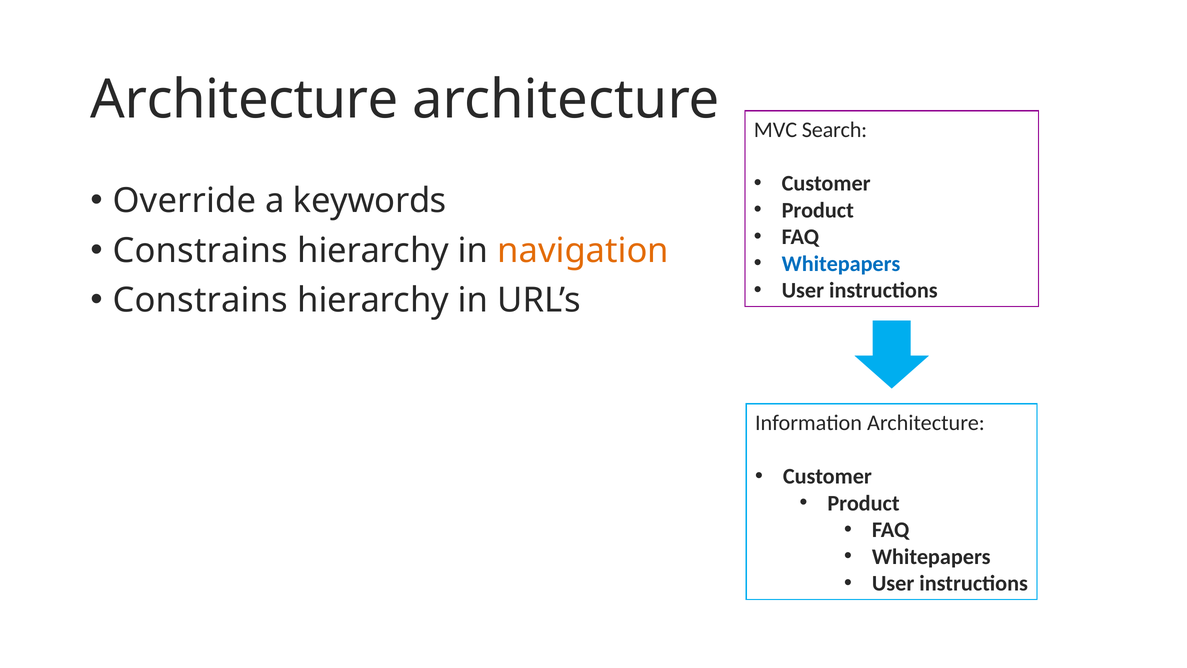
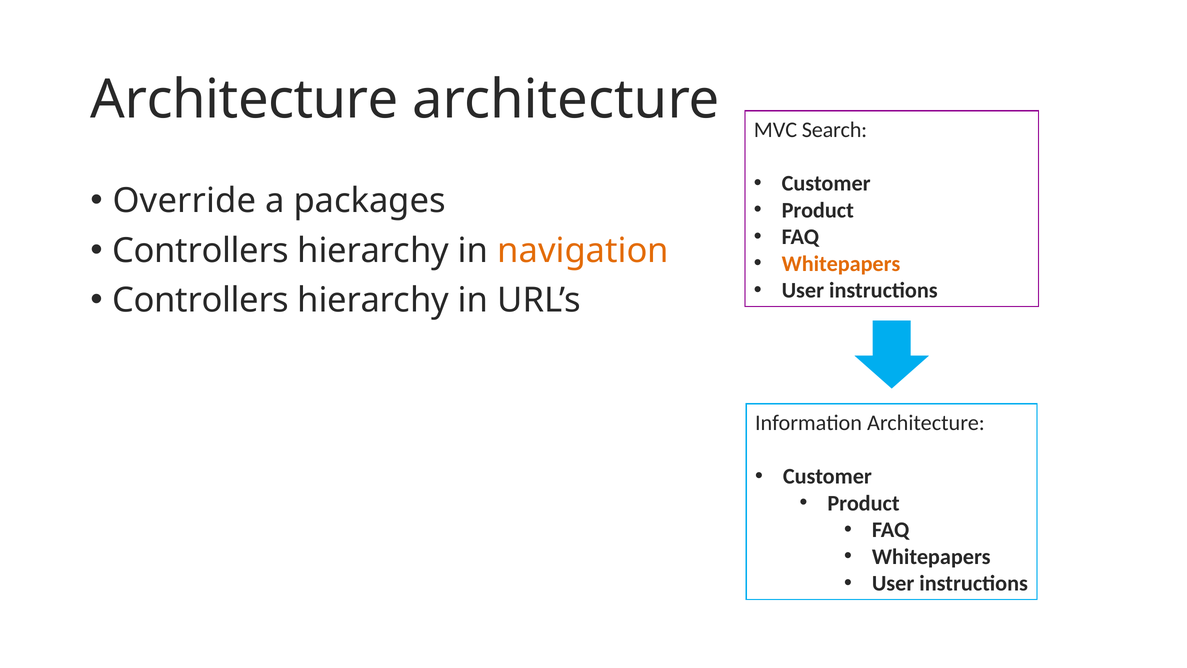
keywords: keywords -> packages
Constrains at (200, 250): Constrains -> Controllers
Whitepapers at (841, 264) colour: blue -> orange
Constrains at (200, 300): Constrains -> Controllers
